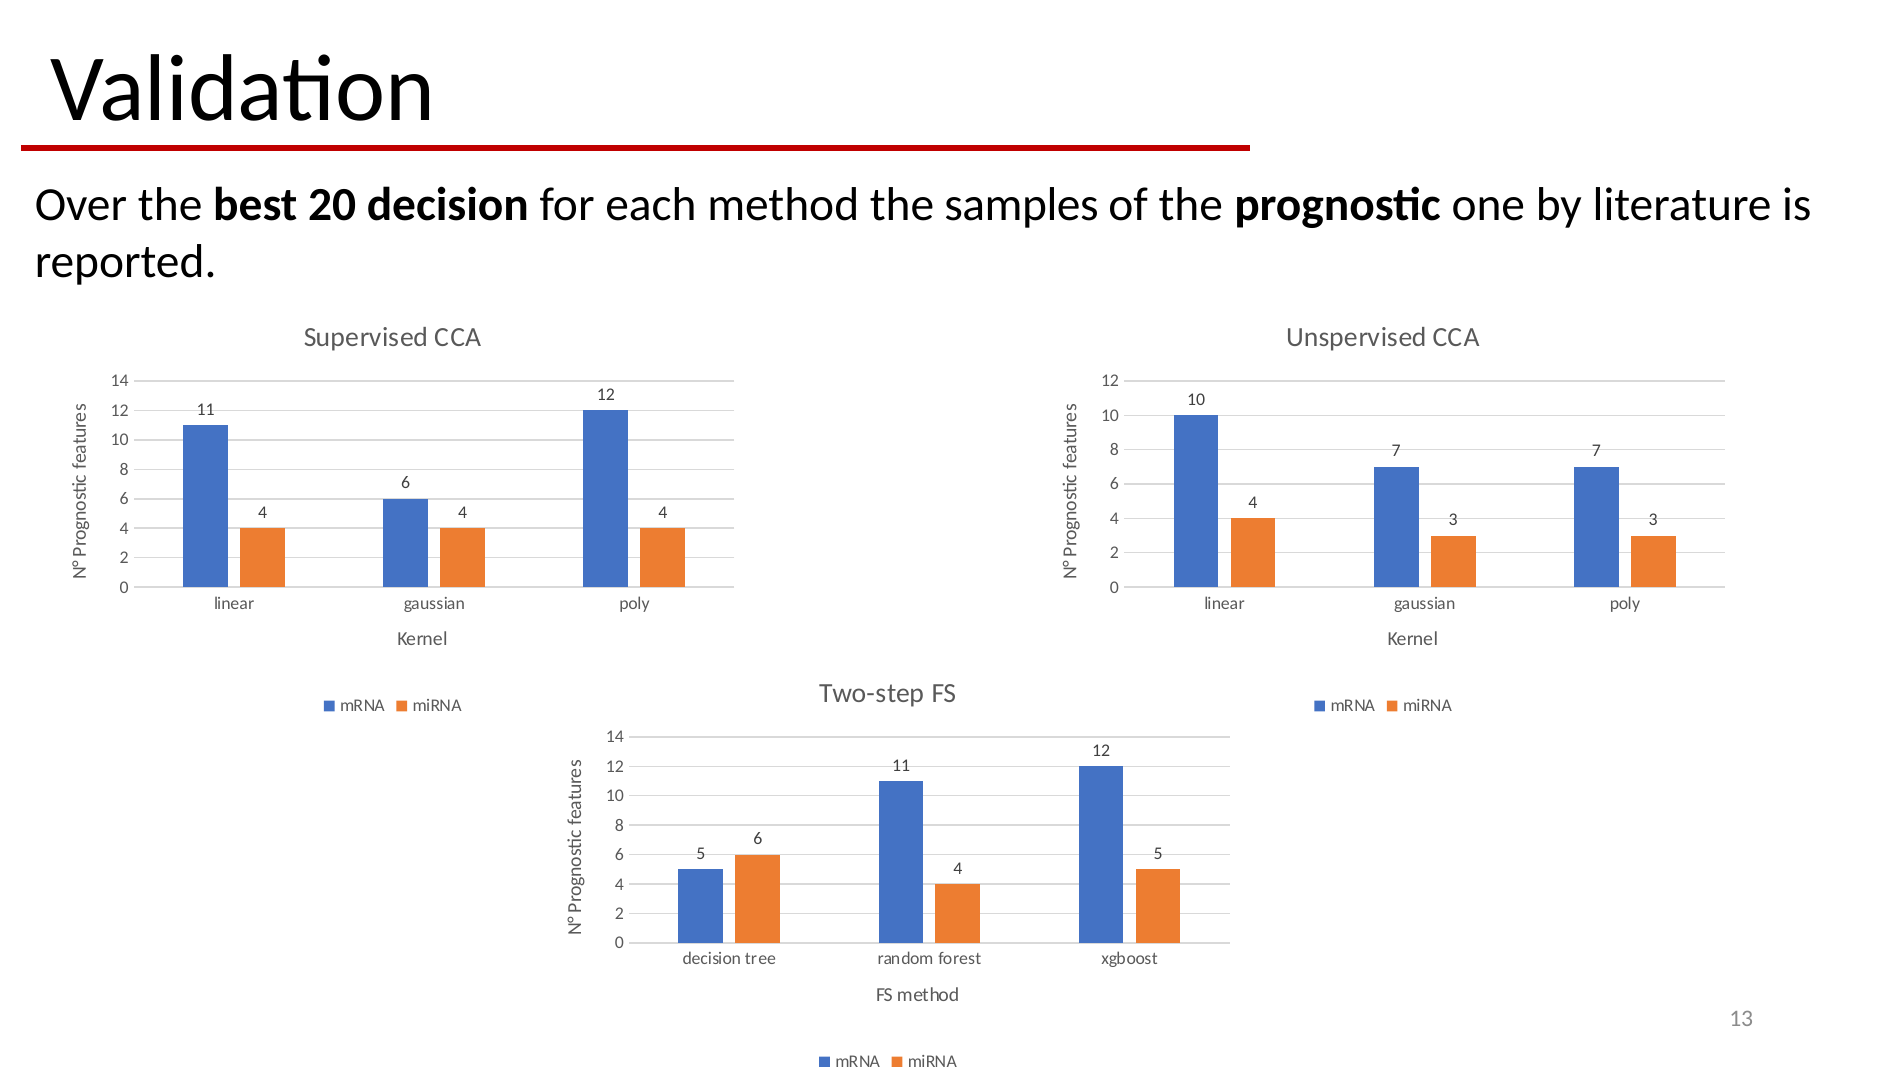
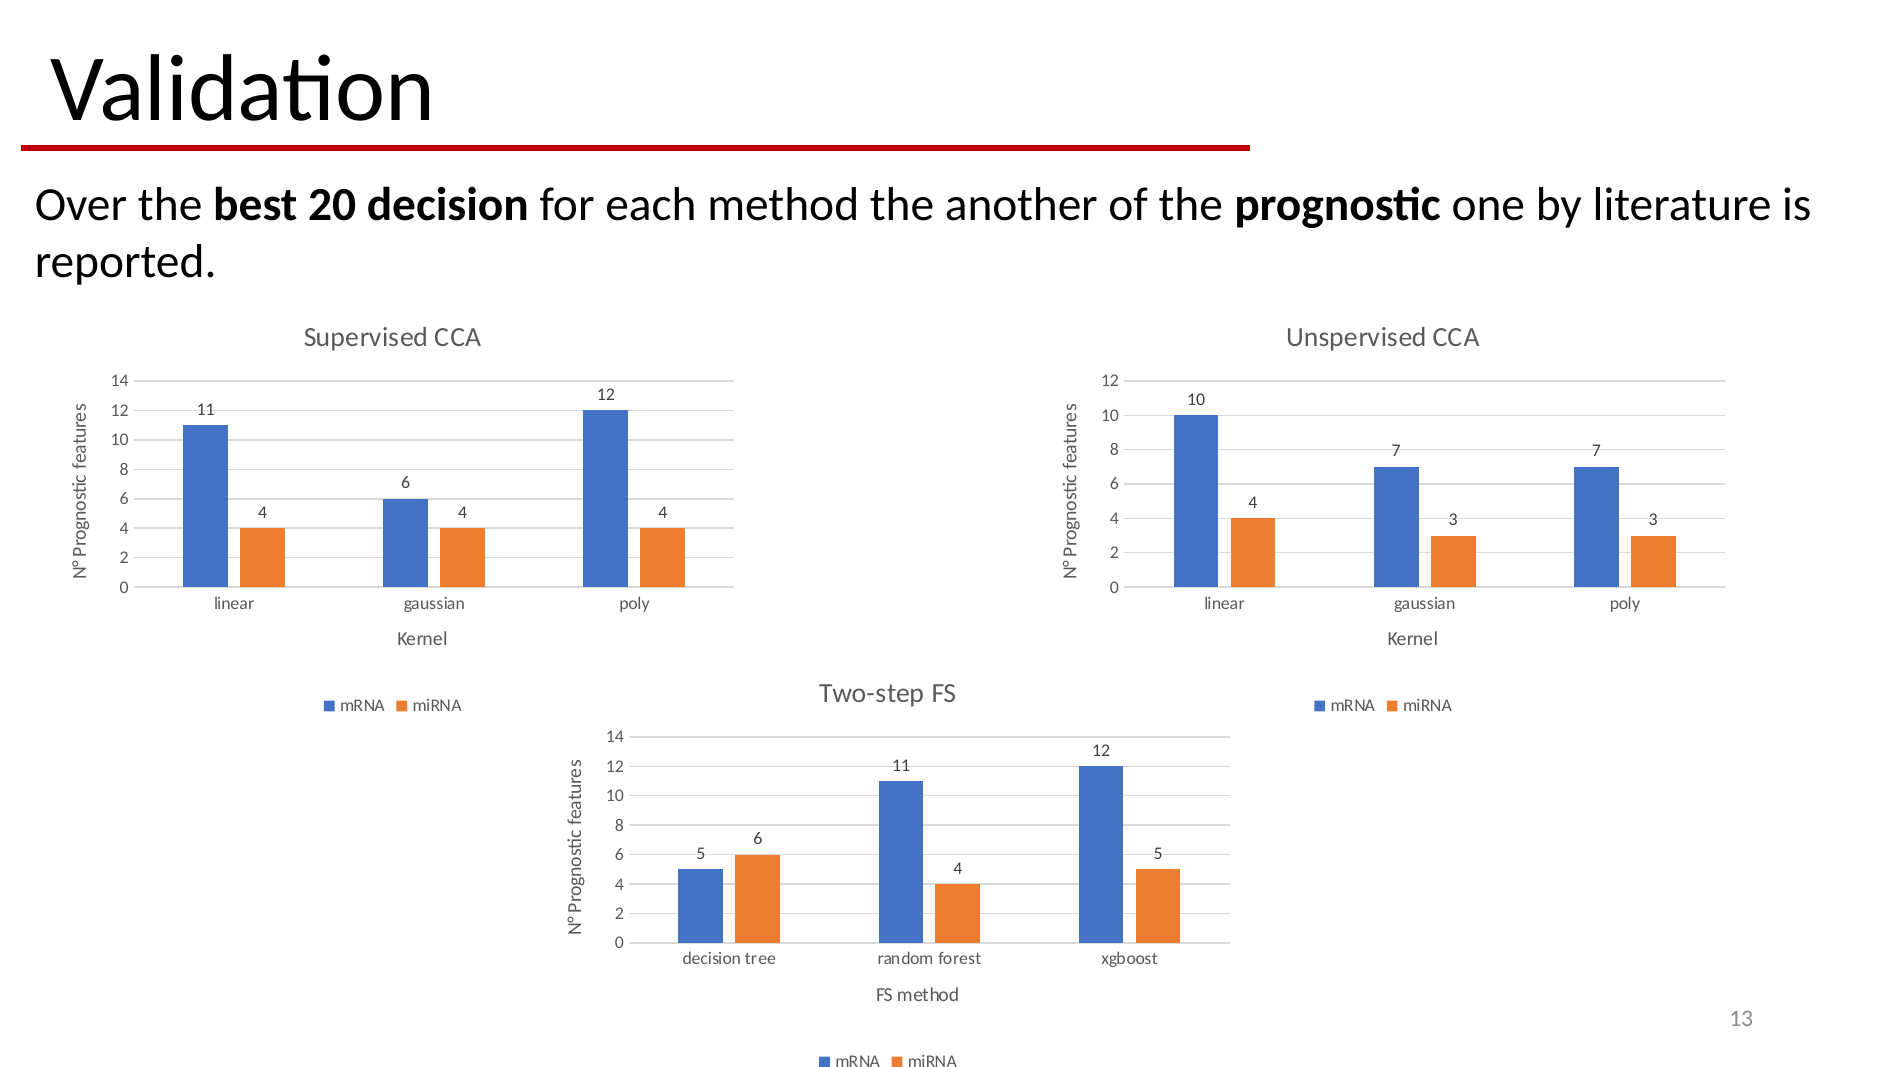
samples: samples -> another
